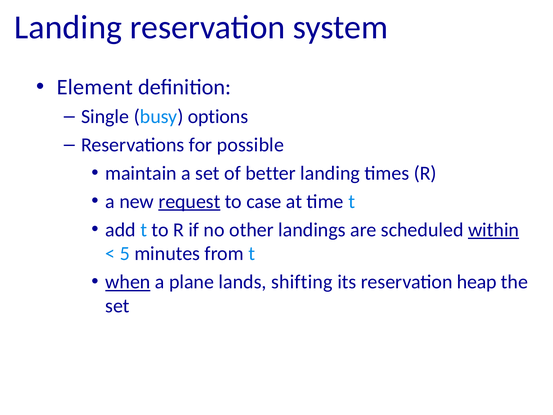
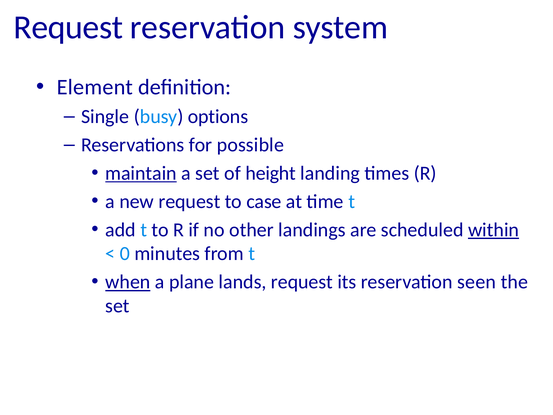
Landing at (68, 27): Landing -> Request
maintain underline: none -> present
better: better -> height
request at (189, 201) underline: present -> none
5: 5 -> 0
lands shifting: shifting -> request
heap: heap -> seen
